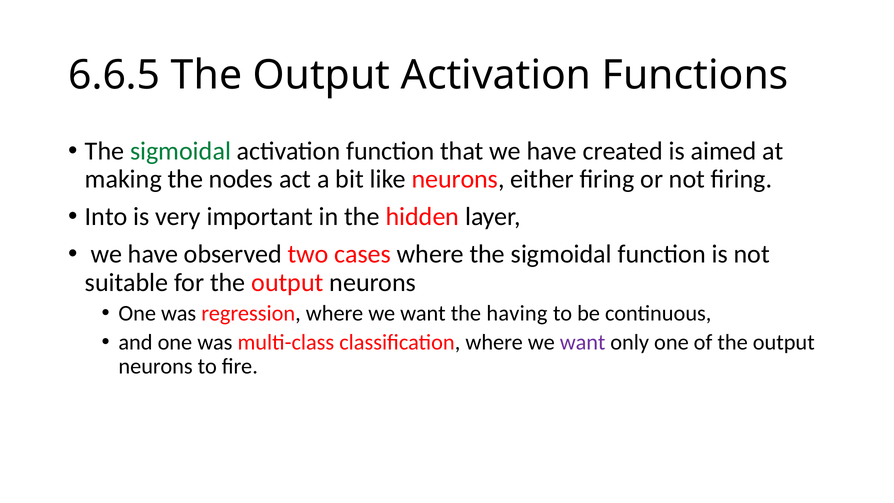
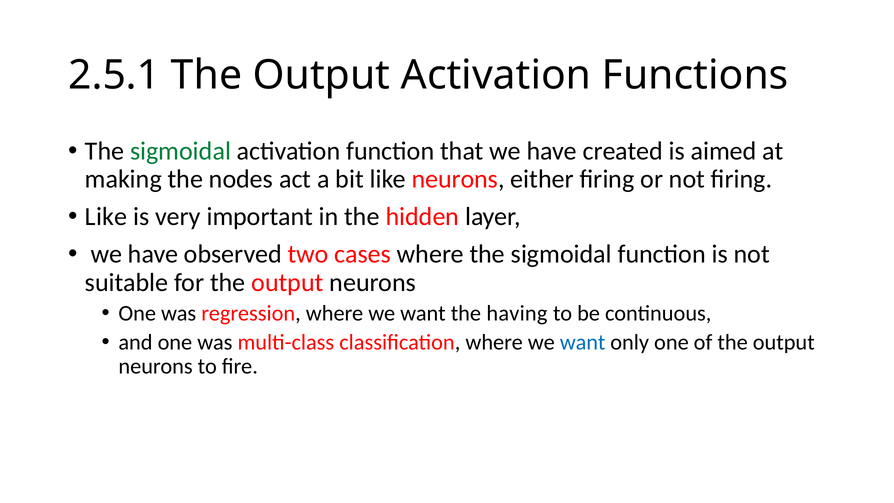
6.6.5: 6.6.5 -> 2.5.1
Into at (106, 217): Into -> Like
want at (583, 342) colour: purple -> blue
